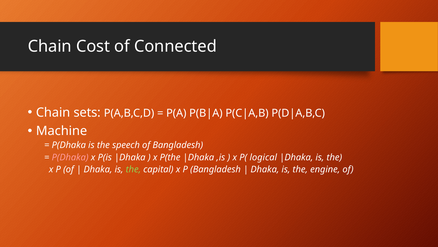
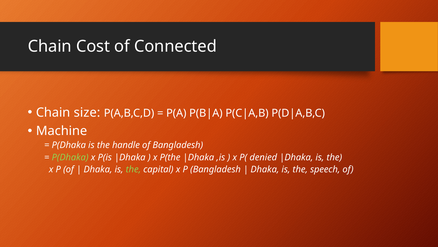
sets: sets -> size
speech: speech -> handle
P(Dhaka at (70, 157) colour: pink -> light green
logical: logical -> denied
engine: engine -> speech
